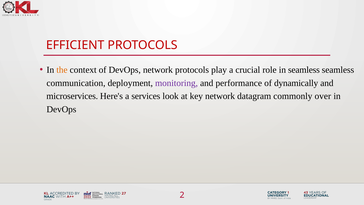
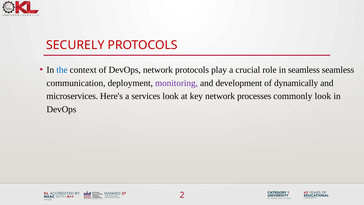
EFFICIENT: EFFICIENT -> SECURELY
the colour: orange -> blue
performance: performance -> development
datagram: datagram -> processes
commonly over: over -> look
